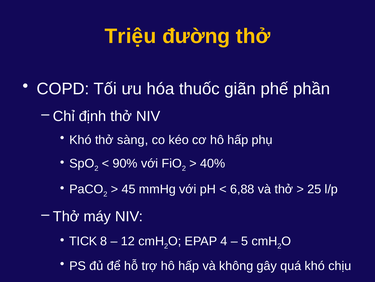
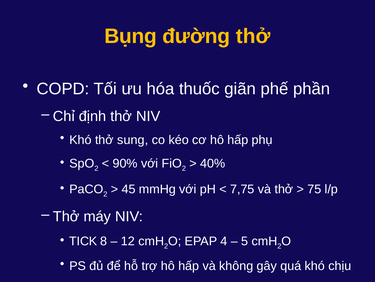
Triệu: Triệu -> Bụng
sàng: sàng -> sung
6,88: 6,88 -> 7,75
25: 25 -> 75
